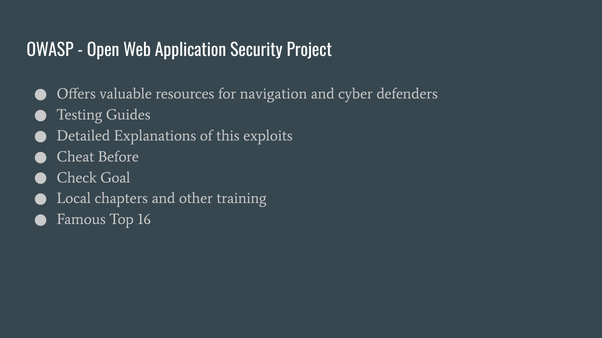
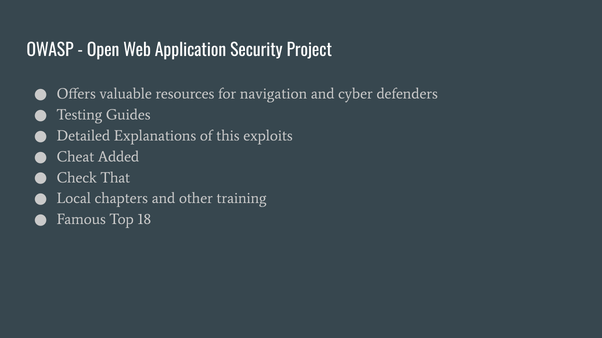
Before: Before -> Added
Goal: Goal -> That
16: 16 -> 18
